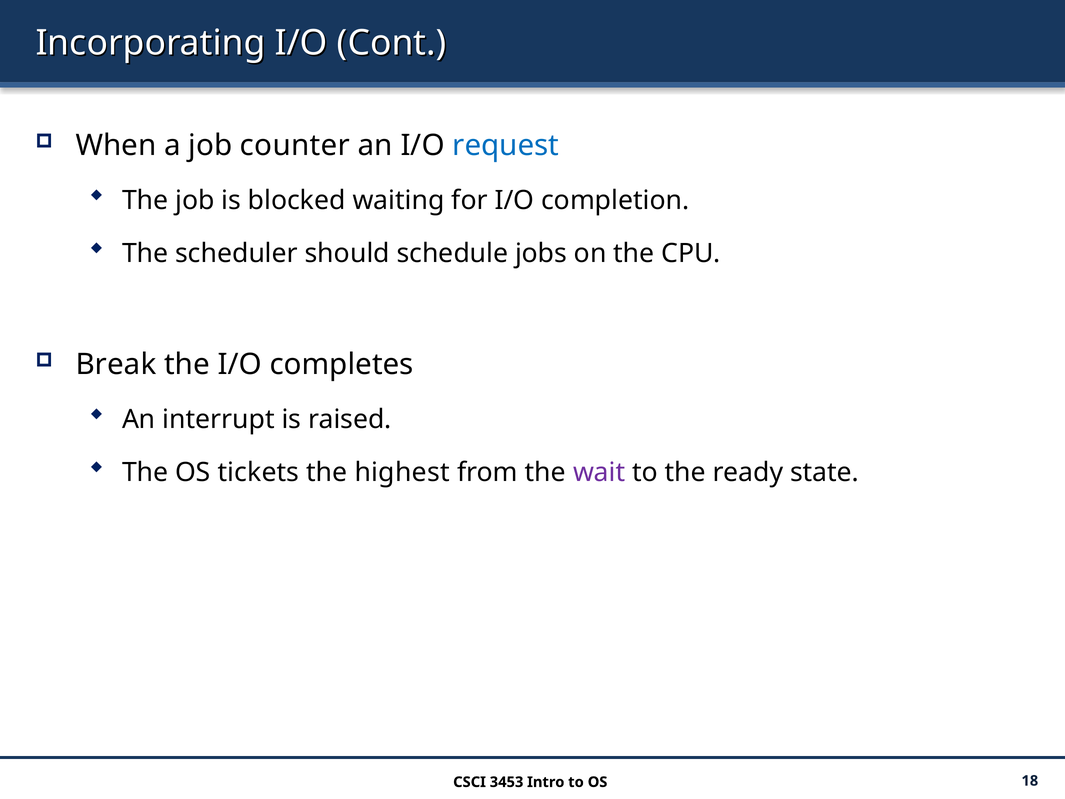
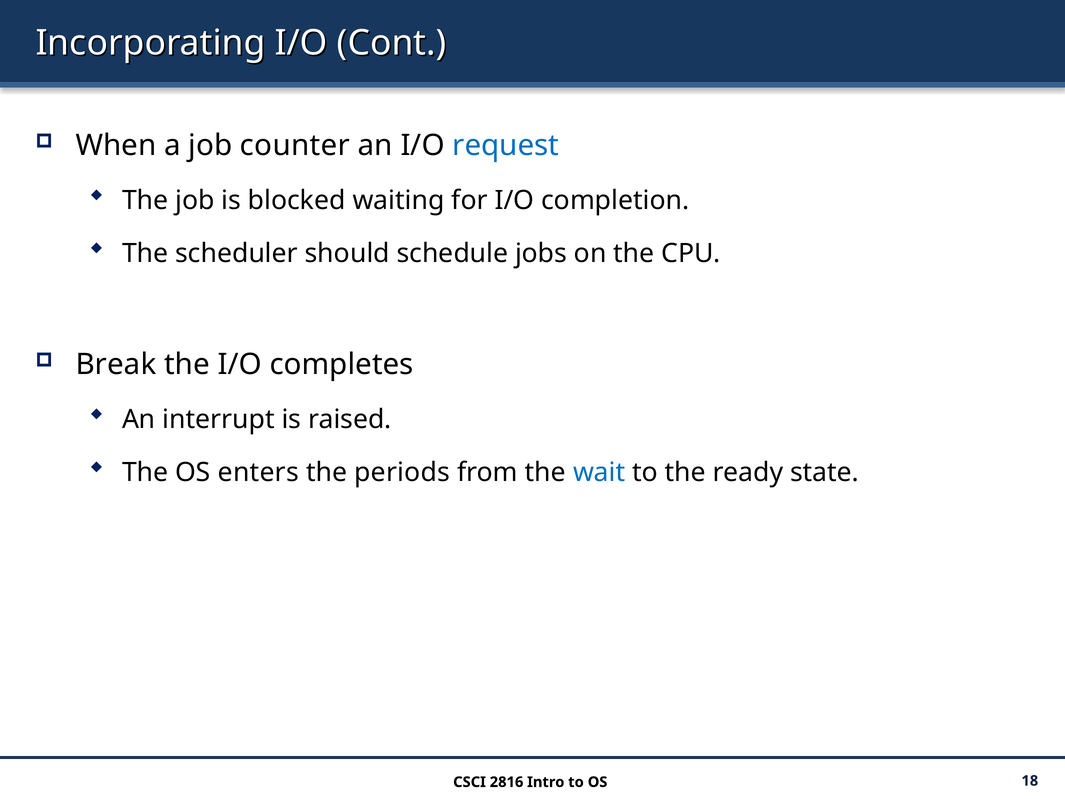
tickets: tickets -> enters
highest: highest -> periods
wait colour: purple -> blue
3453: 3453 -> 2816
